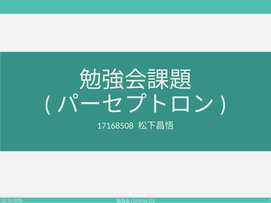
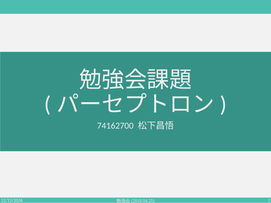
17168508: 17168508 -> 74162700
